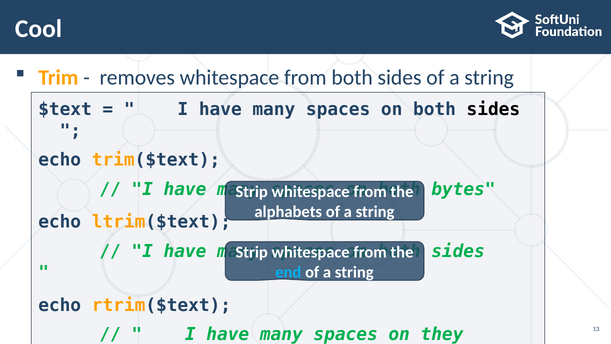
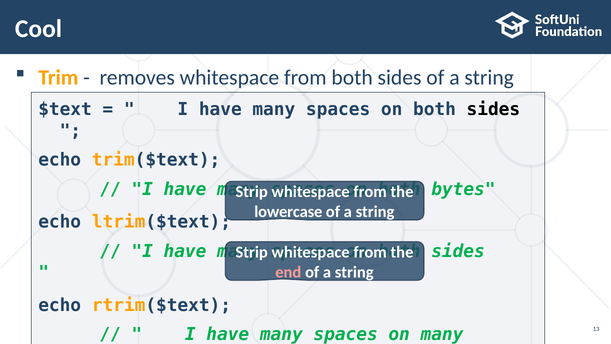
alphabets: alphabets -> lowercase
end colour: light blue -> pink
on they: they -> many
